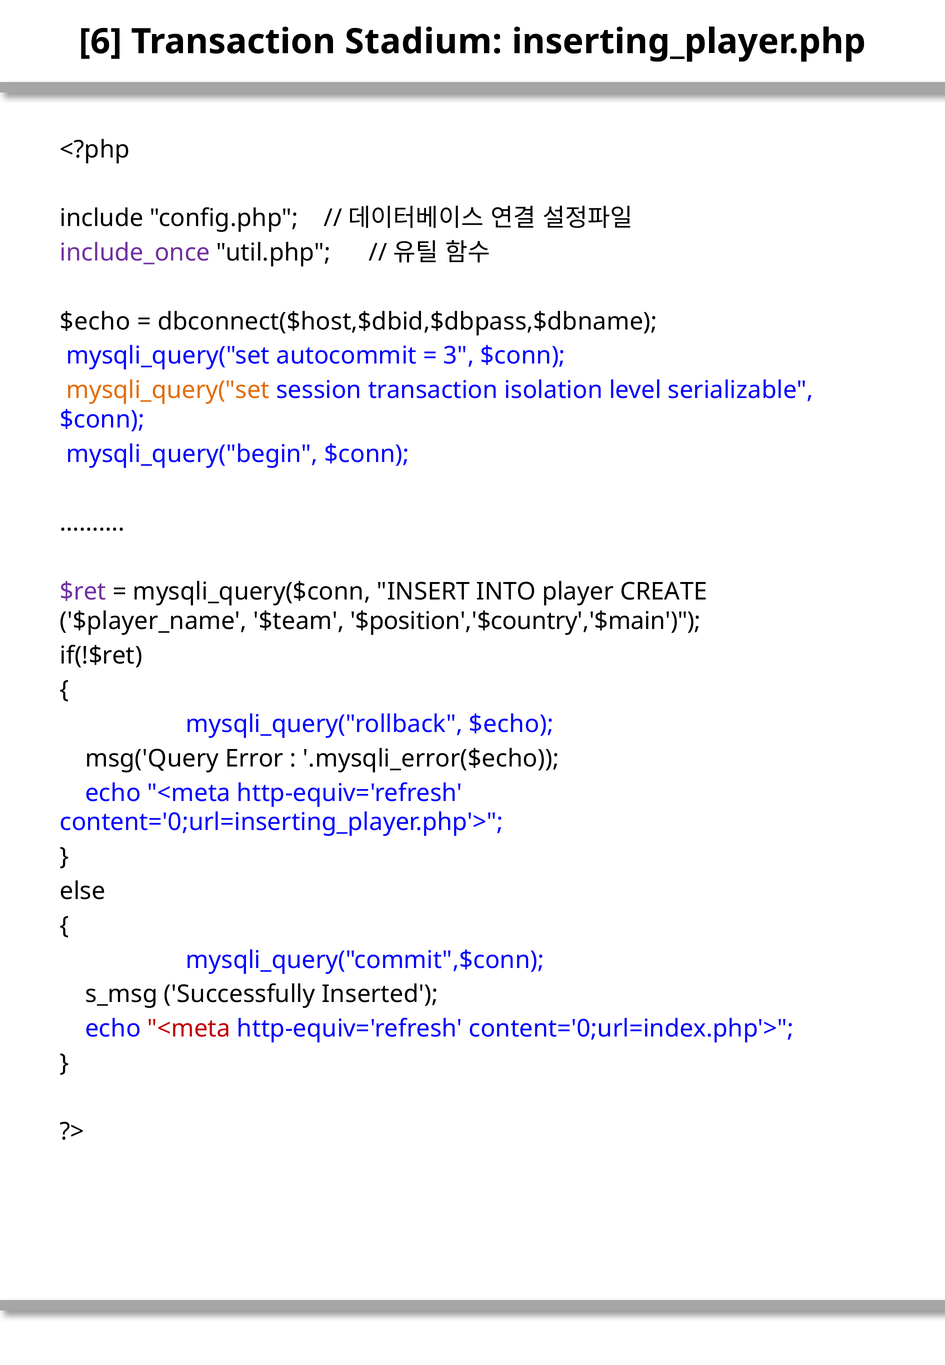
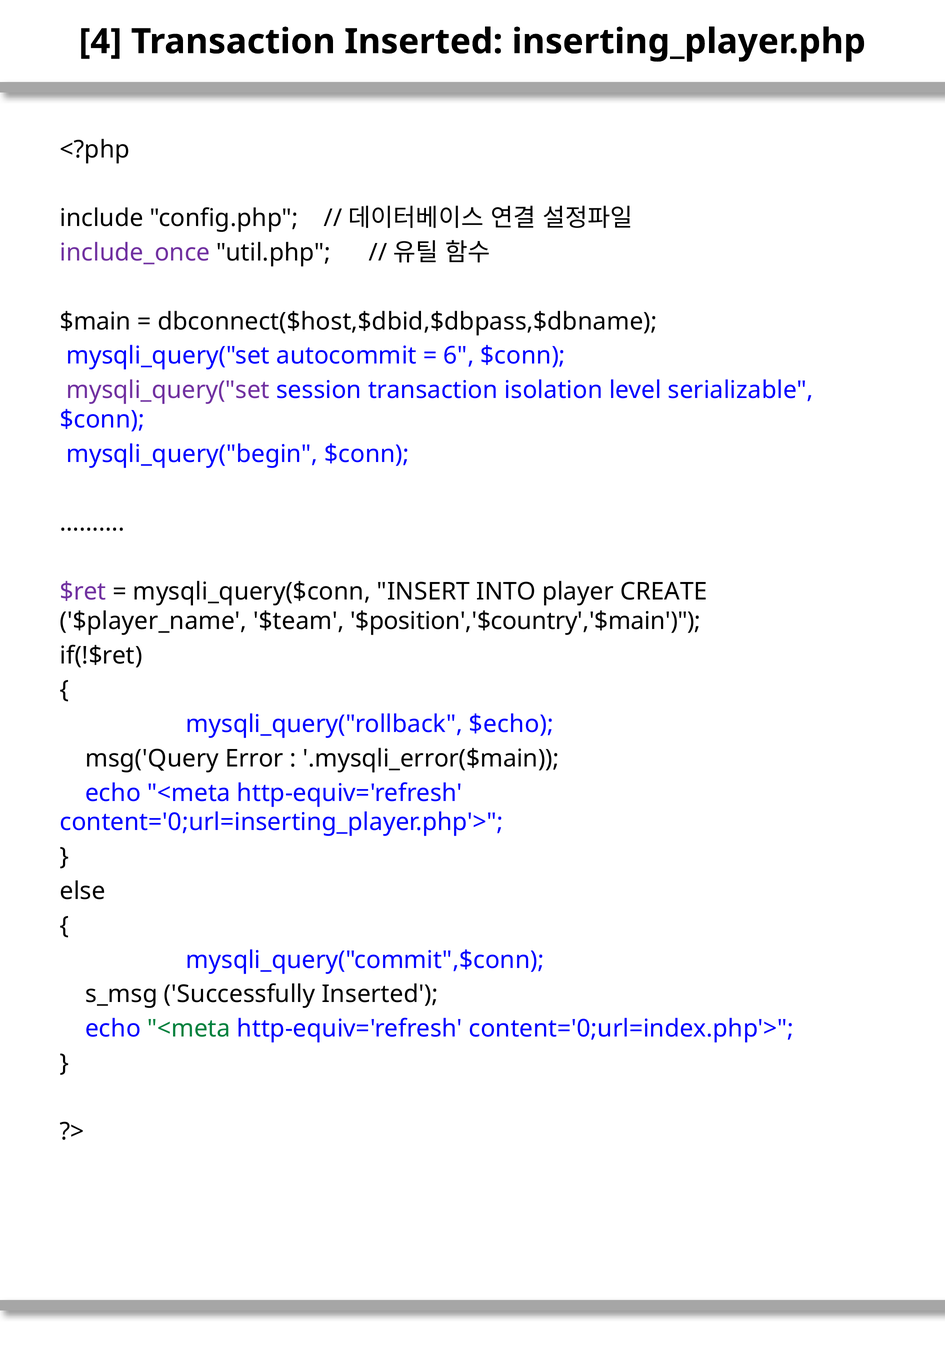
6: 6 -> 4
Transaction Stadium: Stadium -> Inserted
$echo at (95, 321): $echo -> $main
3: 3 -> 6
mysqli_query("set at (168, 390) colour: orange -> purple
.mysqli_error($echo: .mysqli_error($echo -> .mysqli_error($main
<meta at (189, 1029) colour: red -> green
